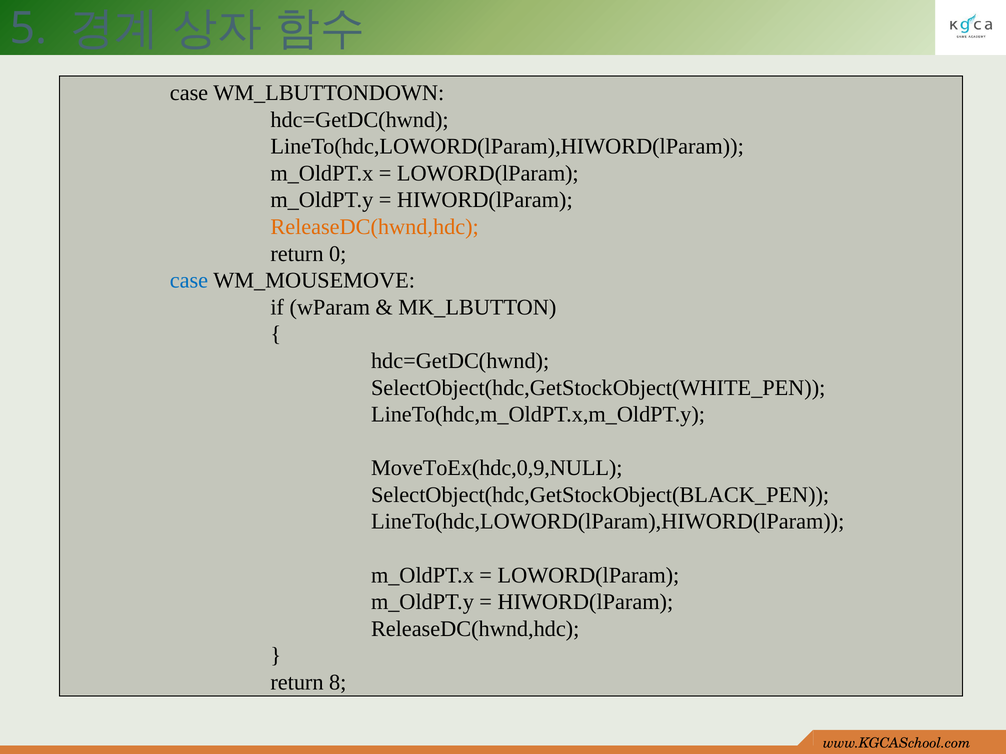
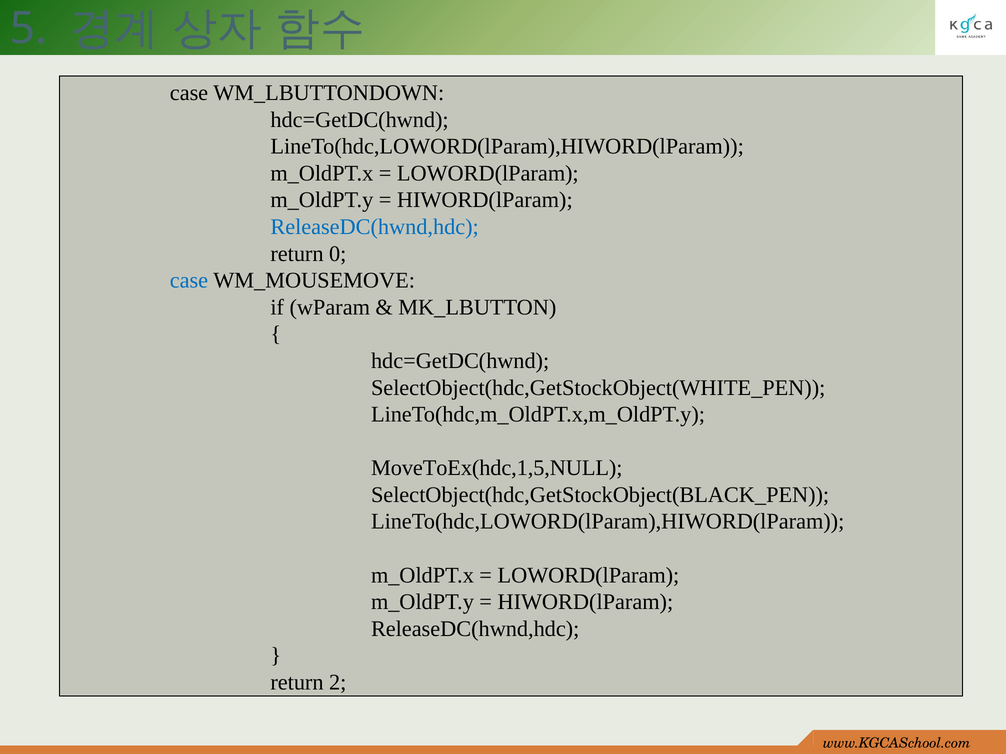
ReleaseDC(hwnd,hdc at (375, 227) colour: orange -> blue
MoveToEx(hdc,0,9,NULL: MoveToEx(hdc,0,9,NULL -> MoveToEx(hdc,1,5,NULL
8: 8 -> 2
